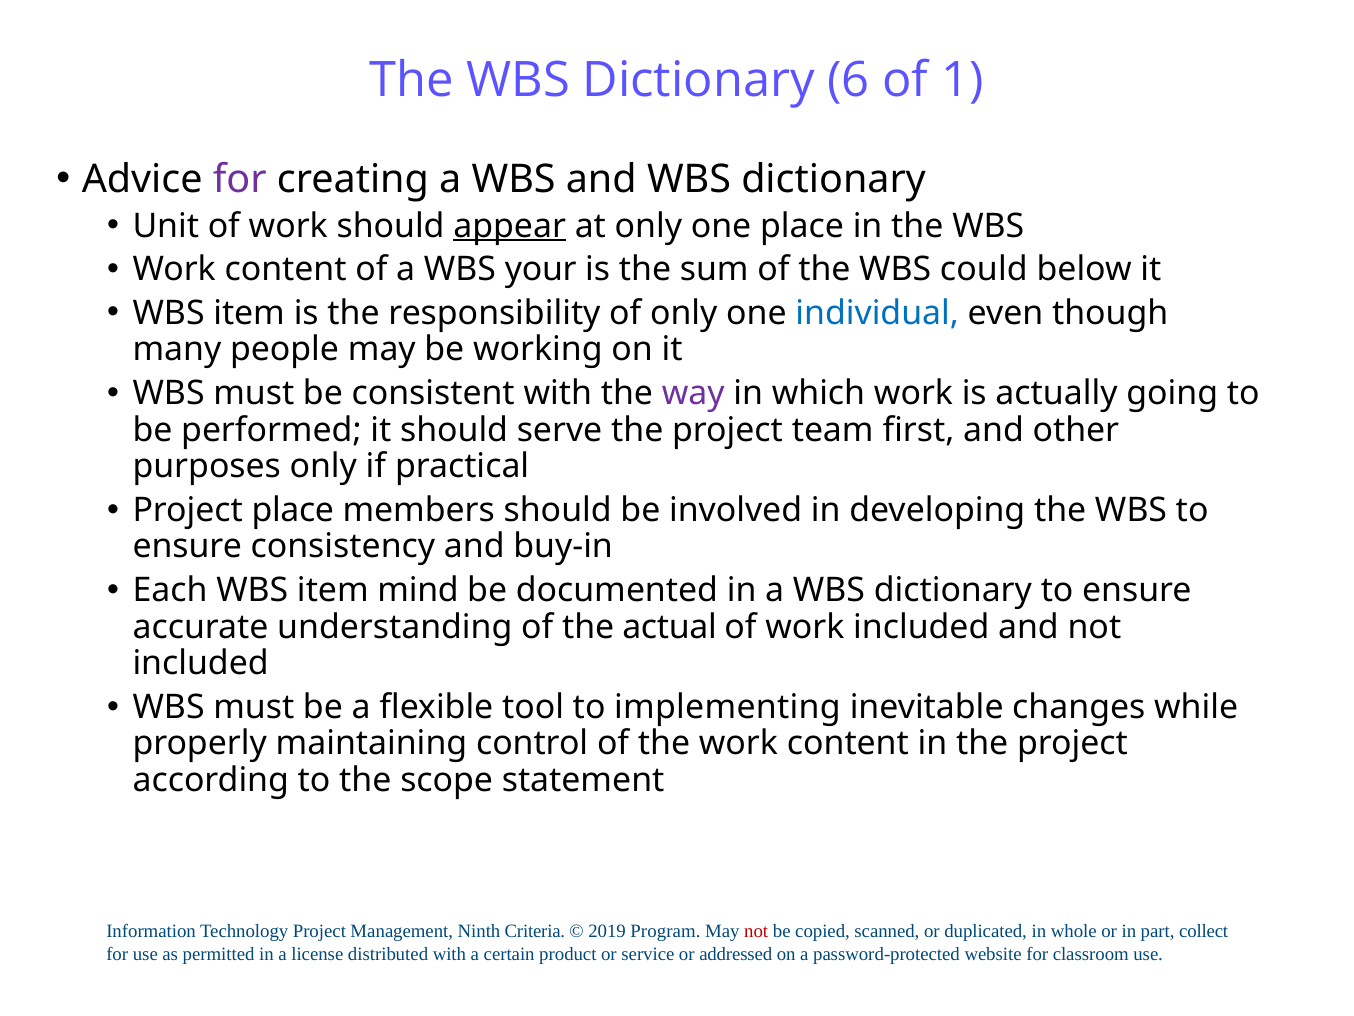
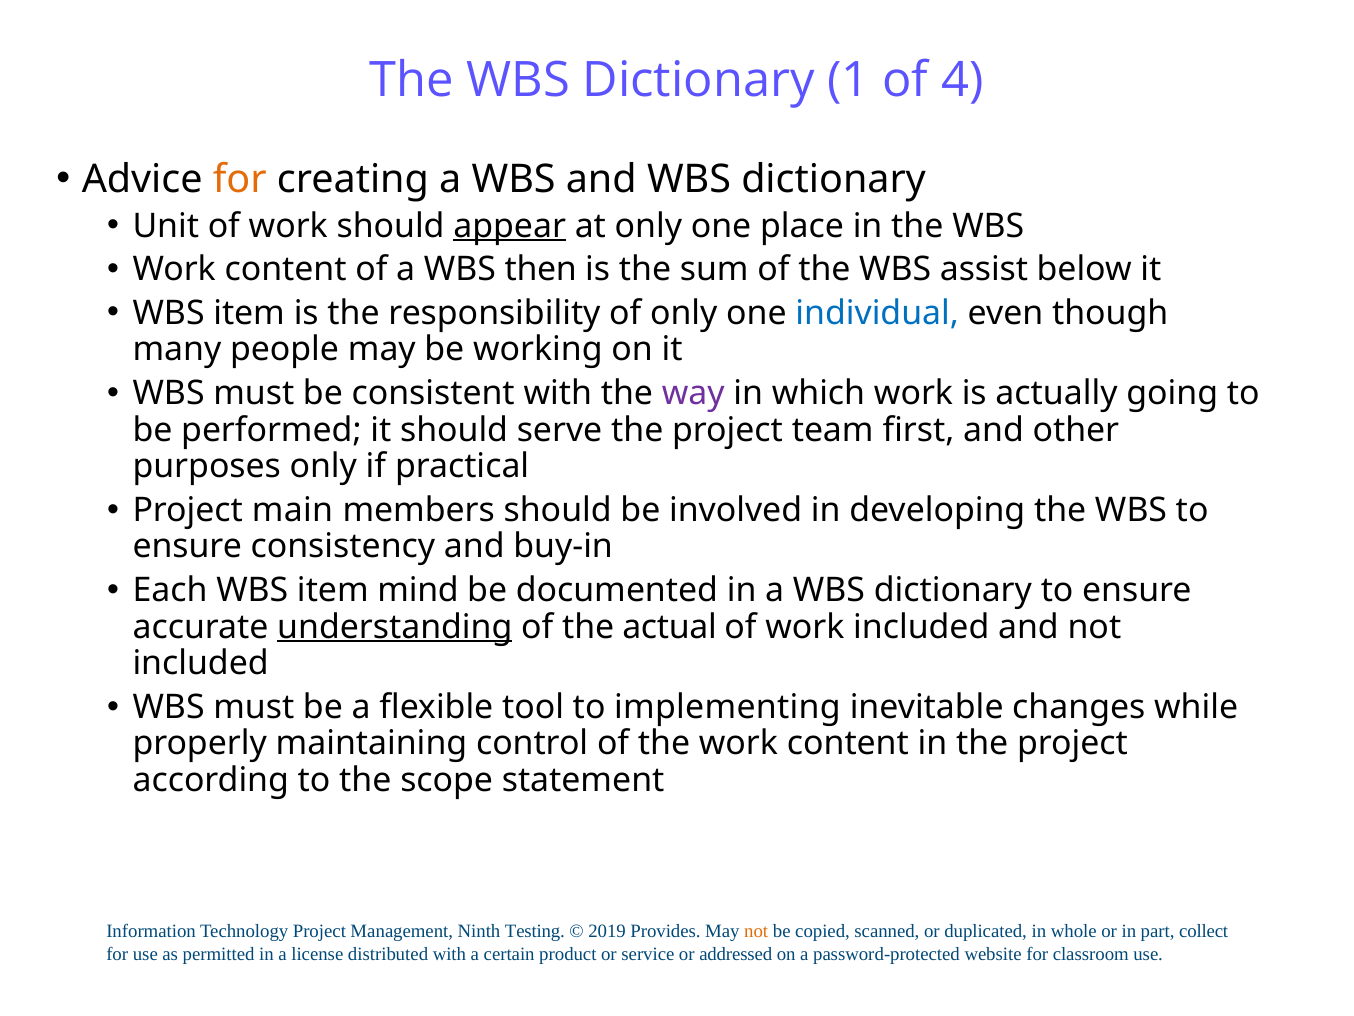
6: 6 -> 1
1: 1 -> 4
for at (240, 179) colour: purple -> orange
your: your -> then
could: could -> assist
Project place: place -> main
understanding underline: none -> present
Criteria: Criteria -> Testing
Program: Program -> Provides
not at (756, 931) colour: red -> orange
